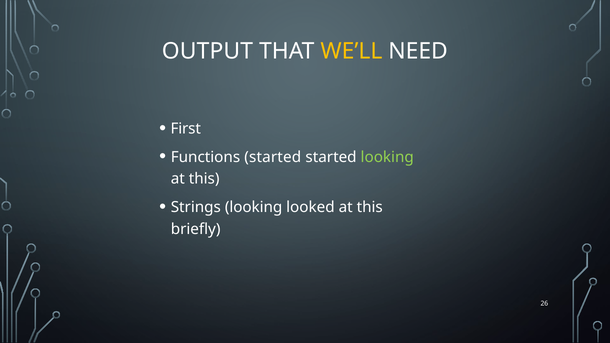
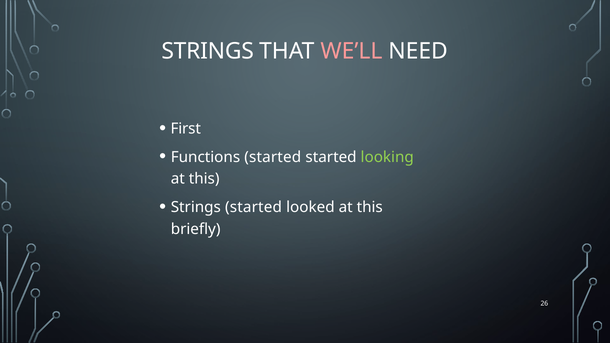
OUTPUT at (207, 51): OUTPUT -> STRINGS
WE’LL colour: yellow -> pink
Strings looking: looking -> started
